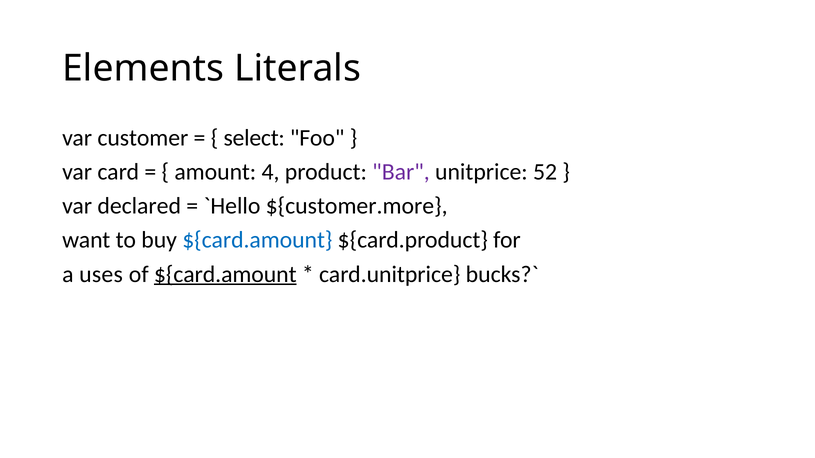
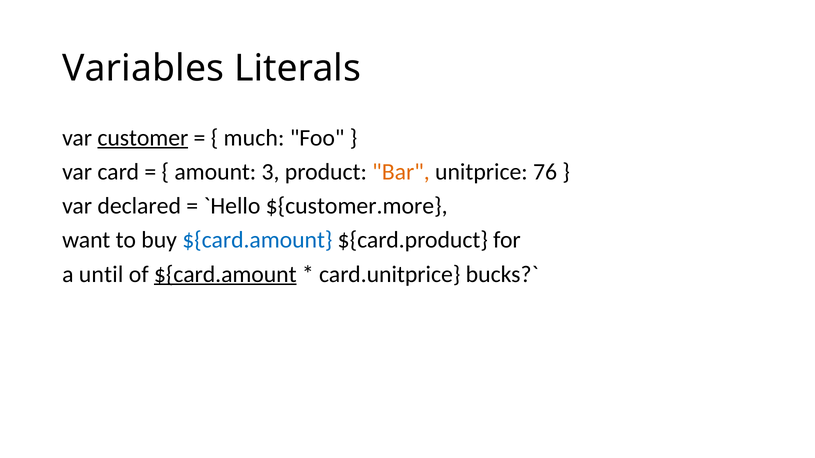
Elements: Elements -> Variables
customer underline: none -> present
select: select -> much
4: 4 -> 3
Bar colour: purple -> orange
52: 52 -> 76
uses: uses -> until
